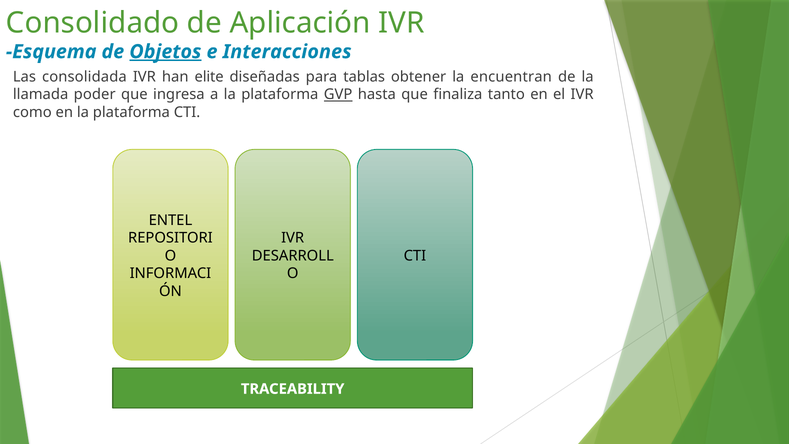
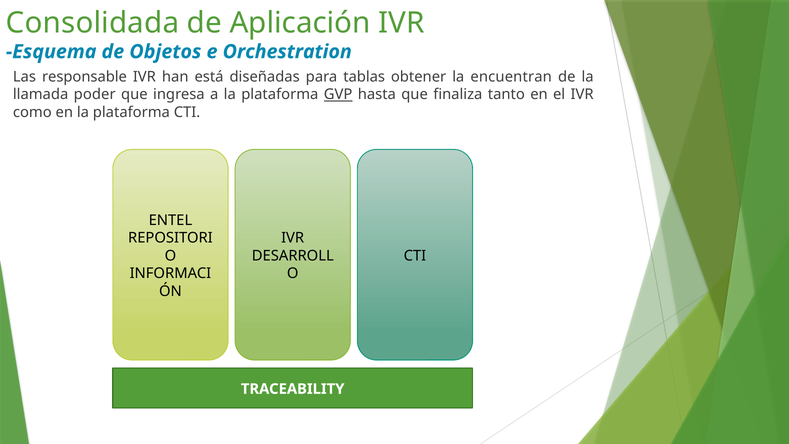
Consolidado: Consolidado -> Consolidada
Objetos underline: present -> none
Interacciones: Interacciones -> Orchestration
consolidada: consolidada -> responsable
elite: elite -> está
